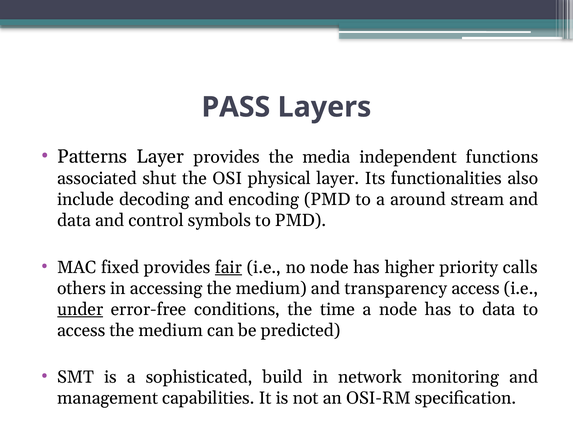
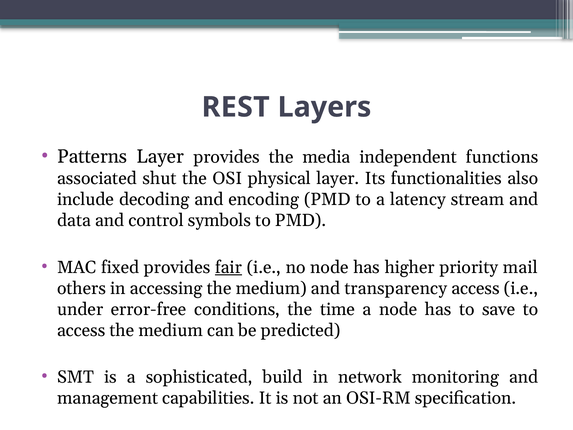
PASS: PASS -> REST
around: around -> latency
calls: calls -> mail
under underline: present -> none
to data: data -> save
